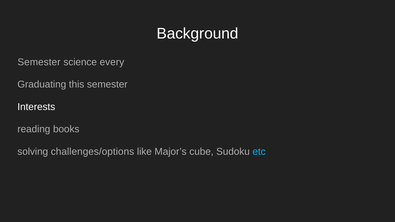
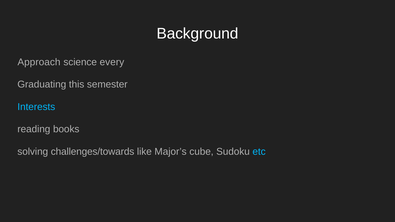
Semester at (39, 62): Semester -> Approach
Interests colour: white -> light blue
challenges/options: challenges/options -> challenges/towards
